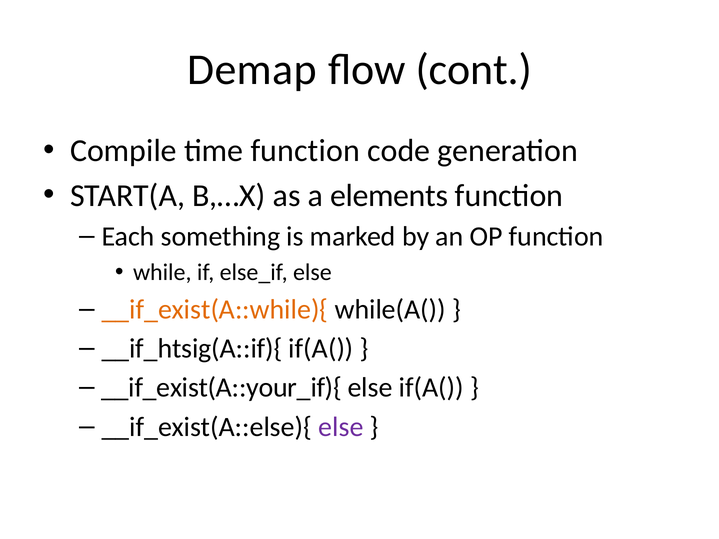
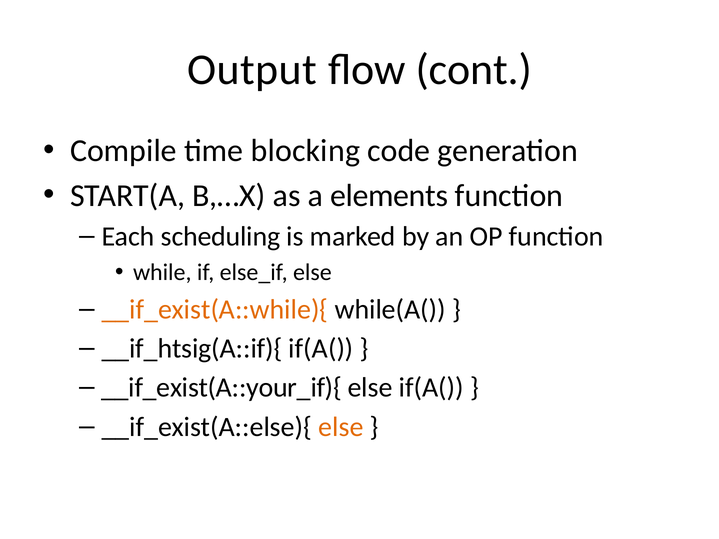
Demap: Demap -> Output
time function: function -> blocking
something: something -> scheduling
else at (341, 427) colour: purple -> orange
